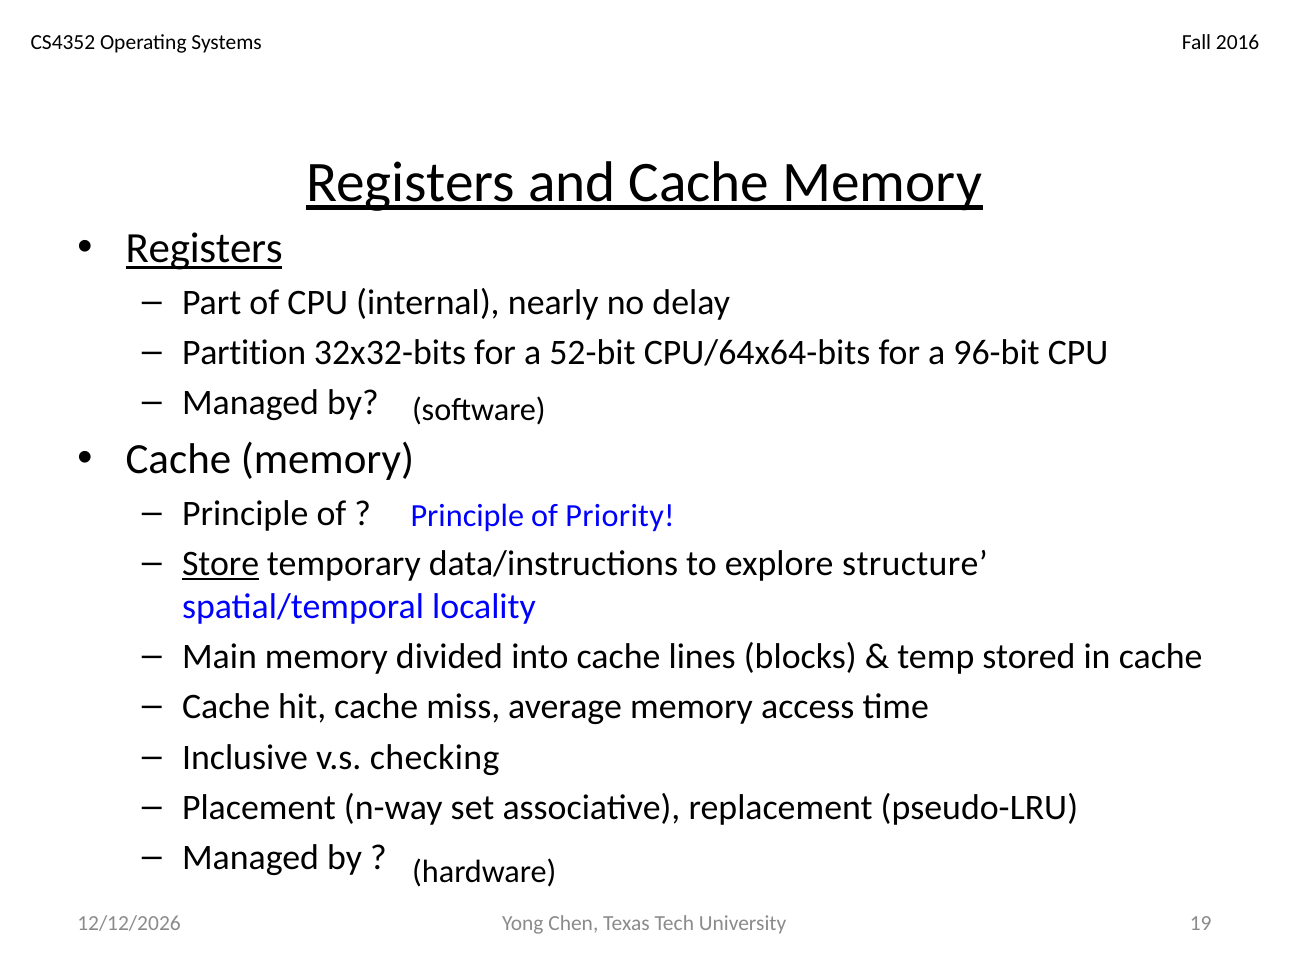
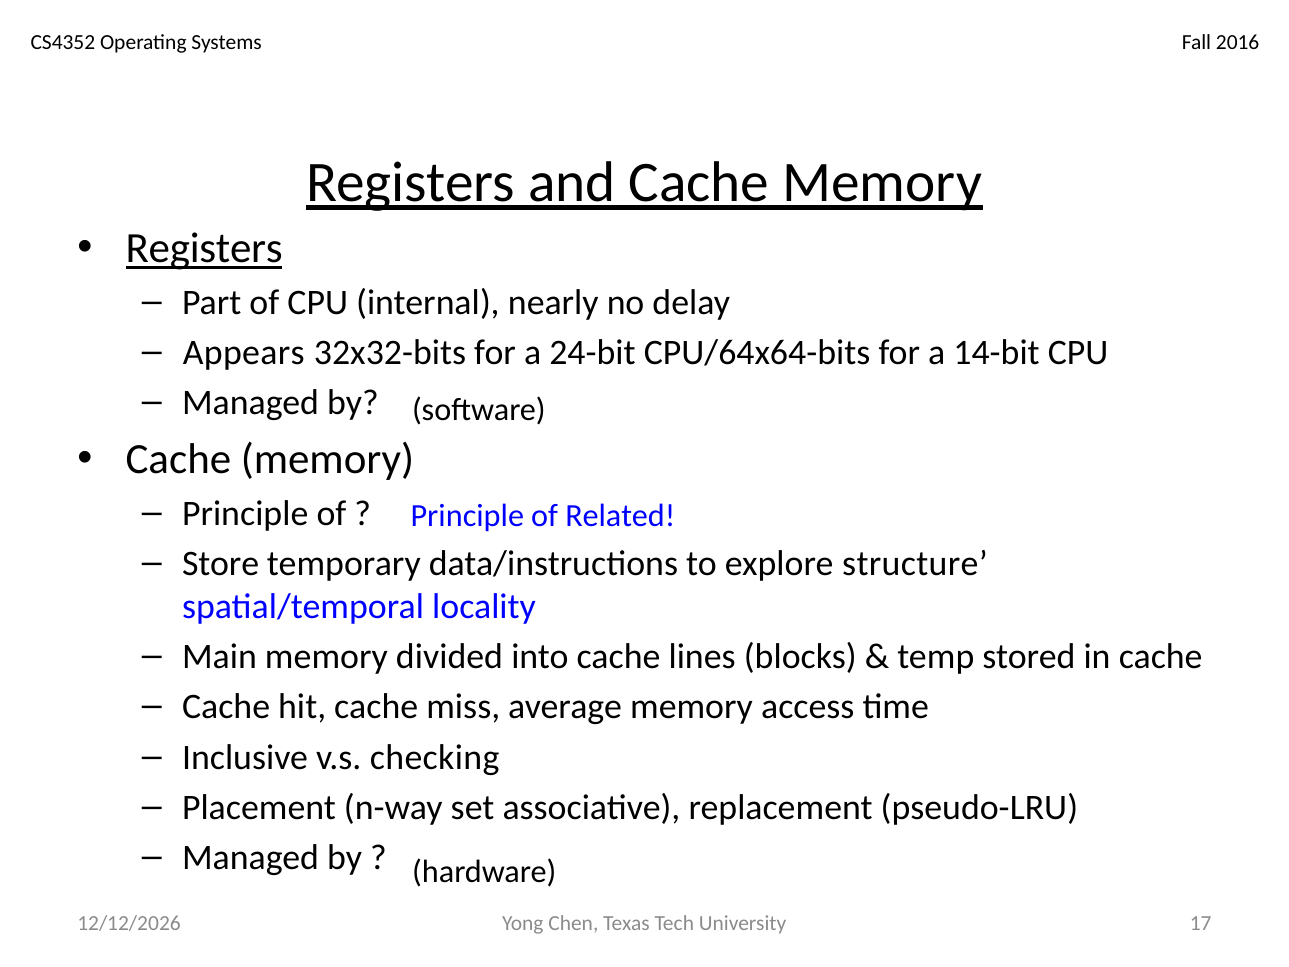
Partition: Partition -> Appears
52-bit: 52-bit -> 24-bit
96-bit: 96-bit -> 14-bit
Priority: Priority -> Related
Store underline: present -> none
19: 19 -> 17
